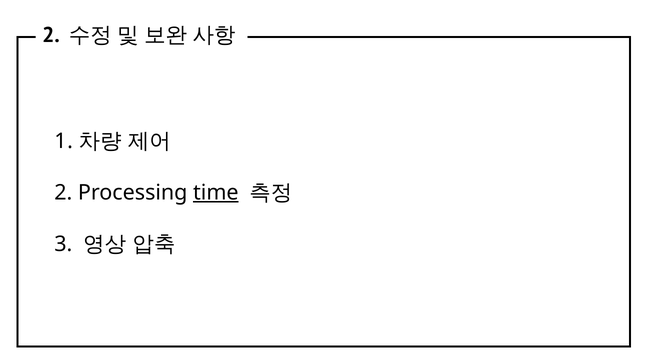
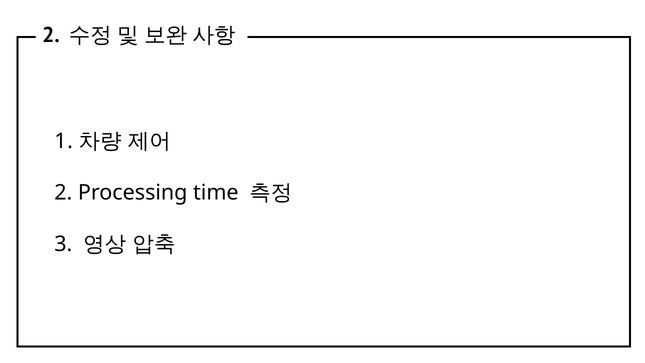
time underline: present -> none
